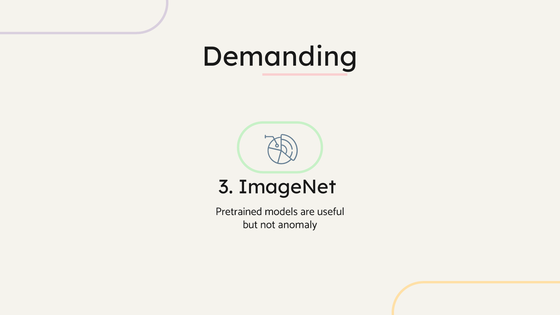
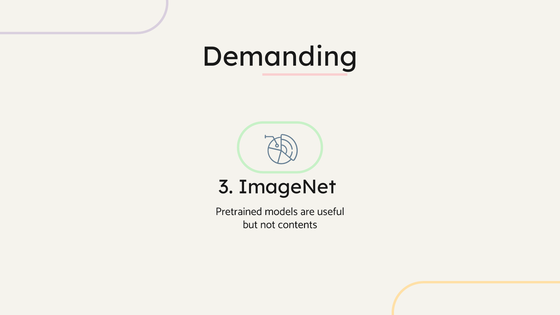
anomaly: anomaly -> contents
